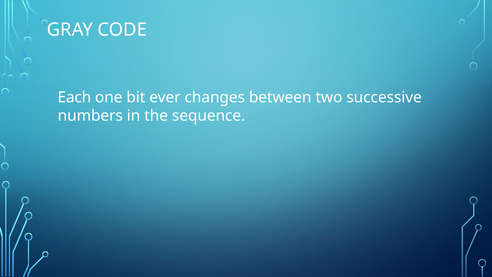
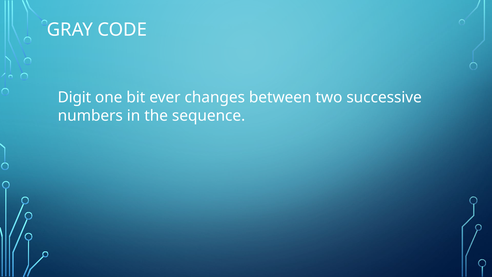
Each: Each -> Digit
